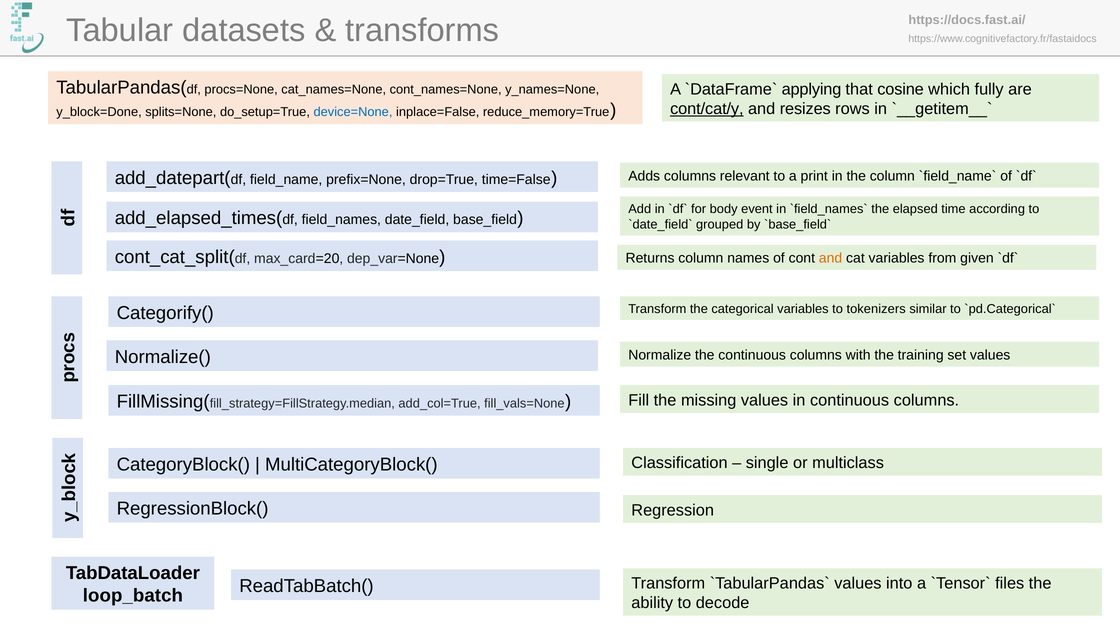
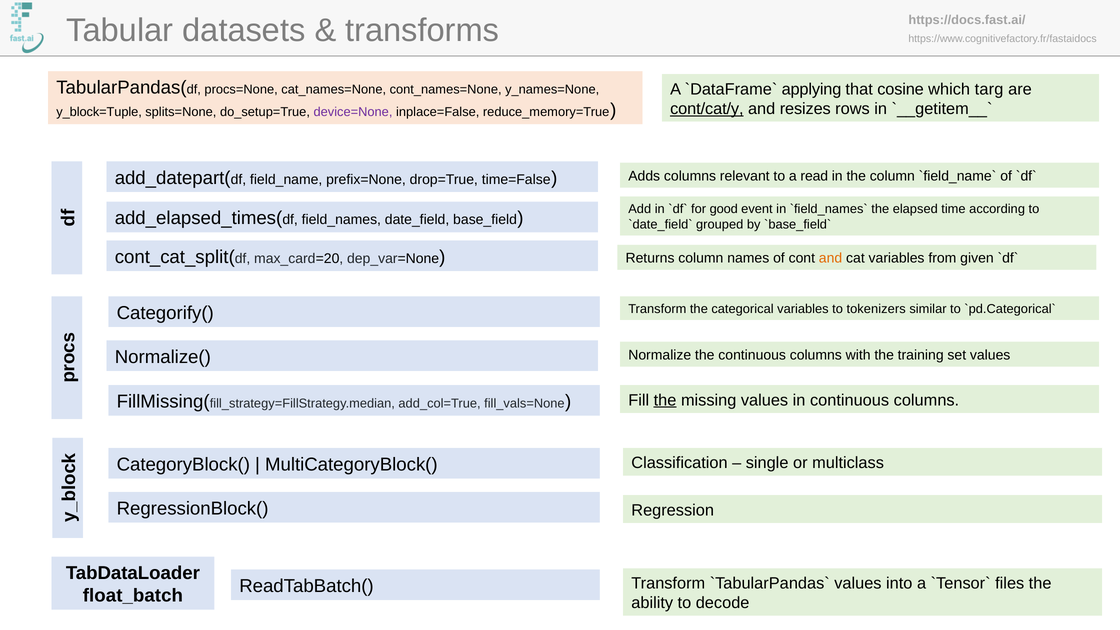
fully: fully -> targ
y_block=Done: y_block=Done -> y_block=Tuple
device=None colour: blue -> purple
print: print -> read
body: body -> good
the at (665, 400) underline: none -> present
loop_batch: loop_batch -> float_batch
